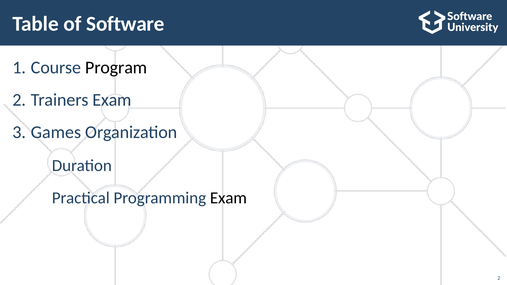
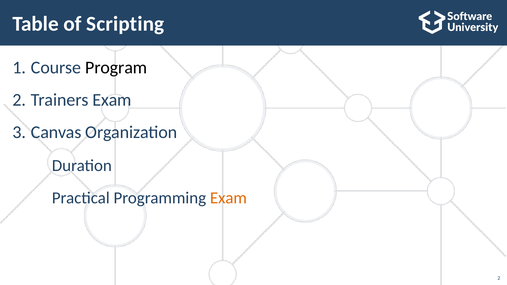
Software: Software -> Scripting
Games: Games -> Canvas
Exam at (228, 198) colour: black -> orange
